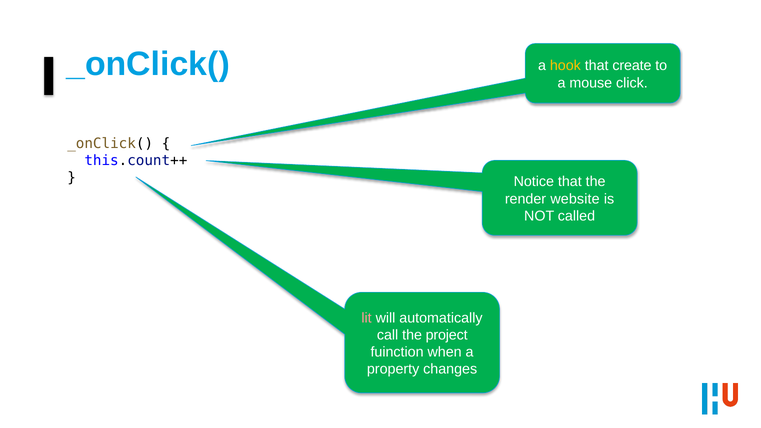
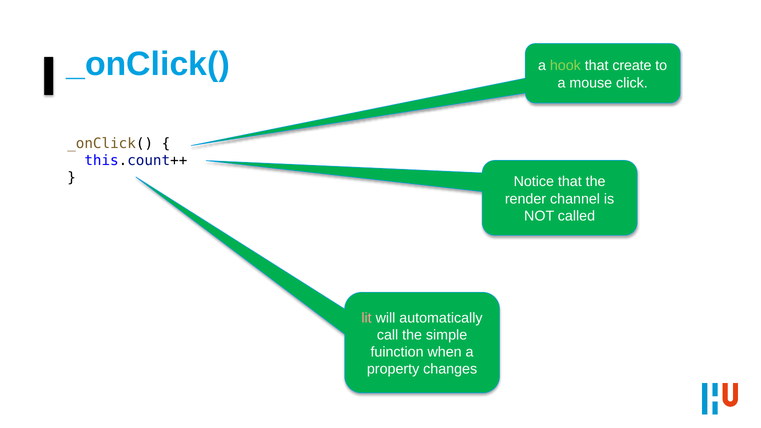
hook colour: yellow -> light green
website: website -> channel
project: project -> simple
